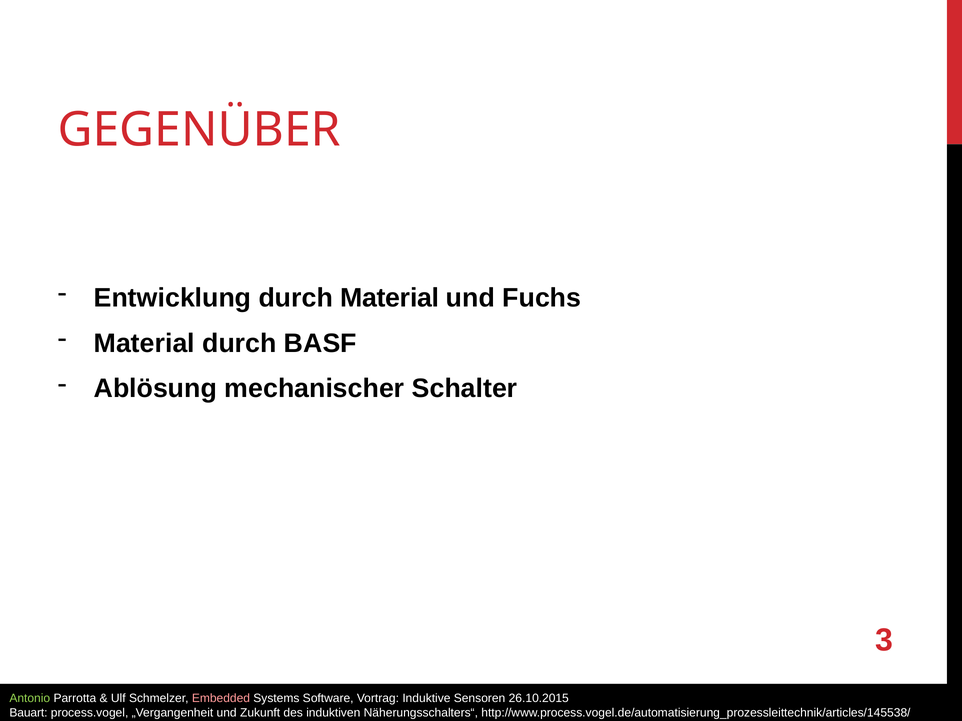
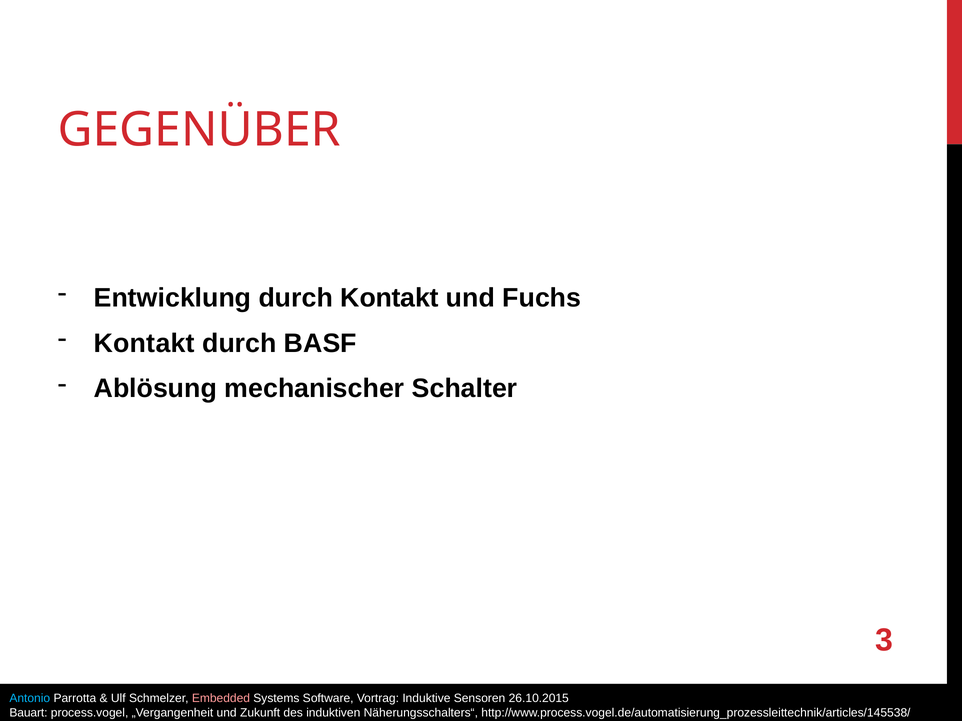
durch Material: Material -> Kontakt
Material at (144, 343): Material -> Kontakt
Antonio colour: light green -> light blue
